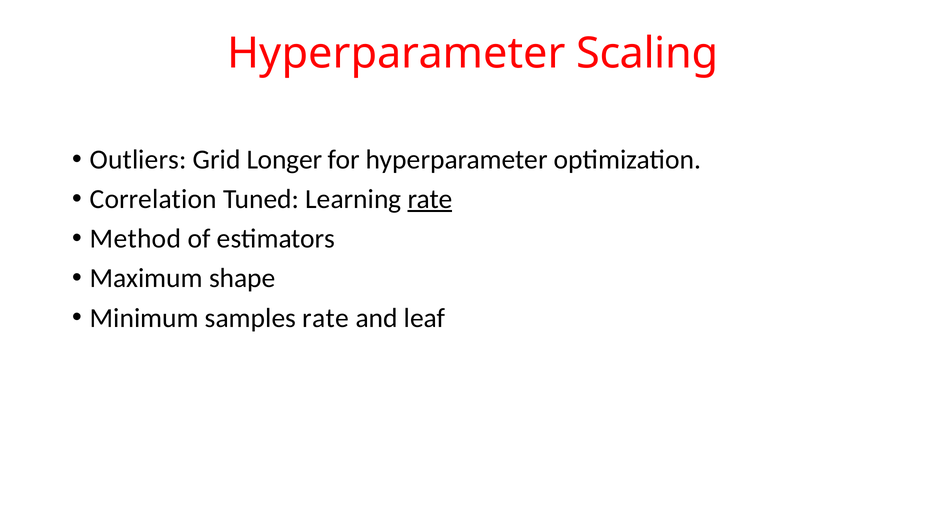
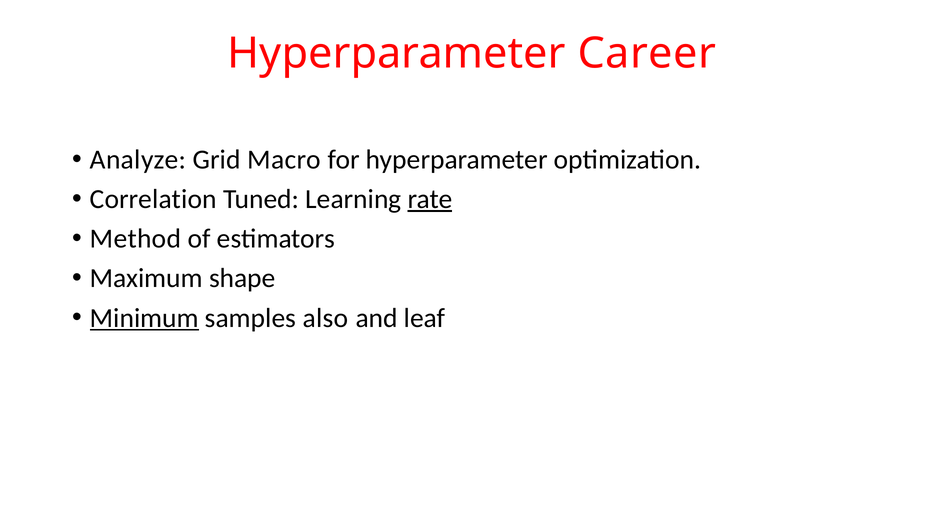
Scaling: Scaling -> Career
Outliers: Outliers -> Analyze
Longer: Longer -> Macro
Minimum underline: none -> present
samples rate: rate -> also
